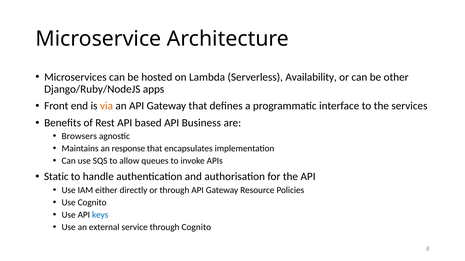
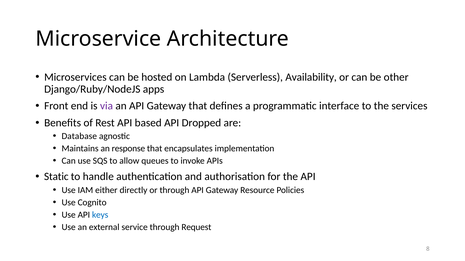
via colour: orange -> purple
Business: Business -> Dropped
Browsers: Browsers -> Database
through Cognito: Cognito -> Request
